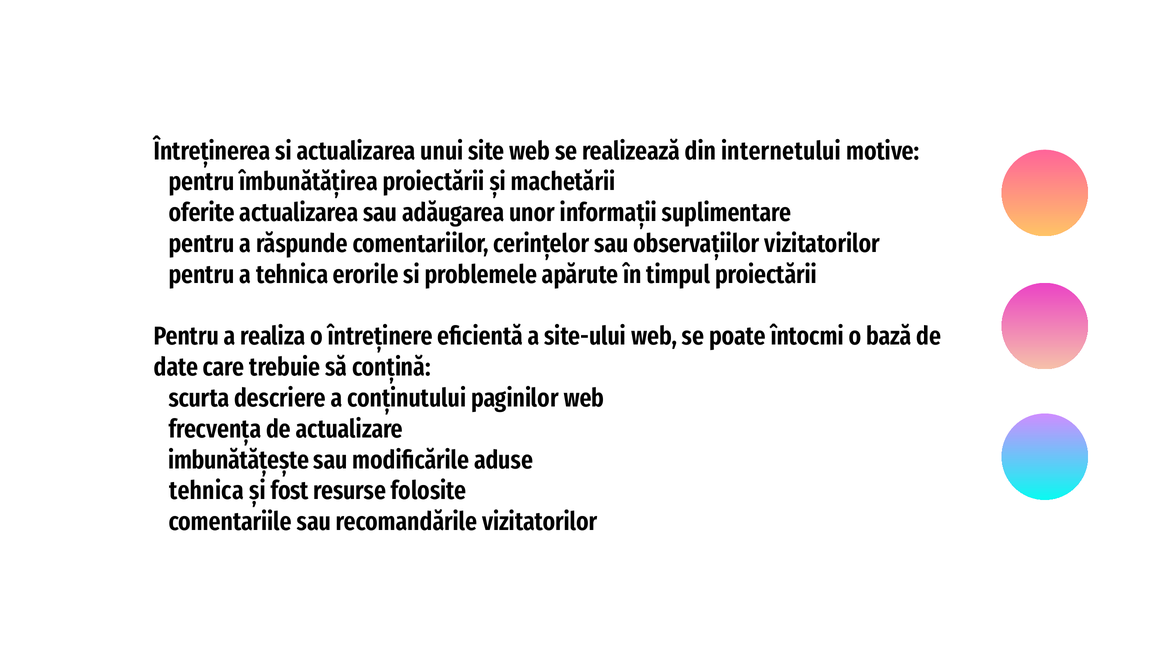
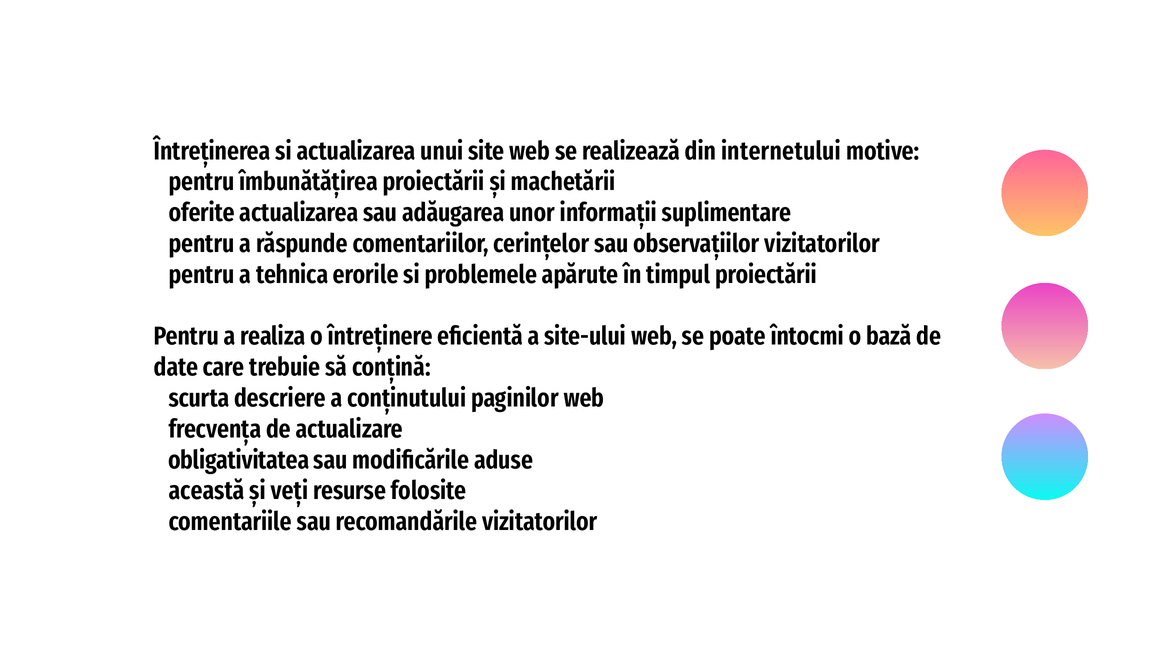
imbunătățește: imbunătățește -> obligativitatea
tehnica at (206, 490): tehnica -> această
fost: fost -> veți
